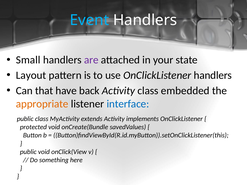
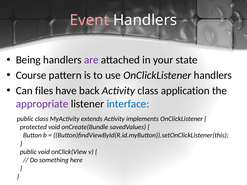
Event colour: light blue -> pink
Small: Small -> Being
Layout: Layout -> Course
that: that -> files
embedded: embedded -> application
appropriate colour: orange -> purple
